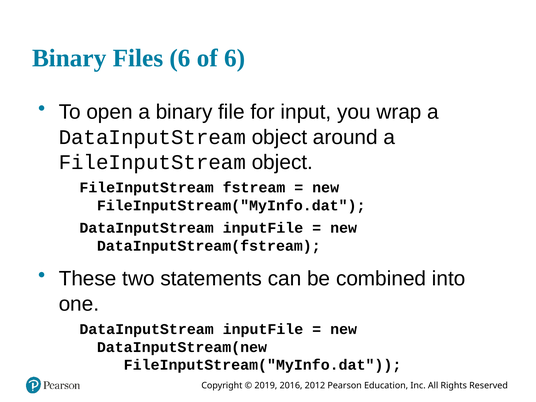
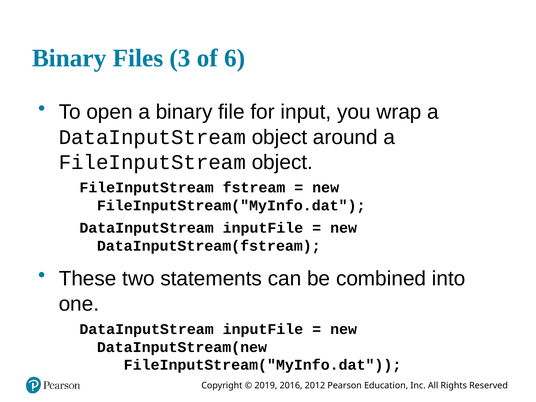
Files 6: 6 -> 3
